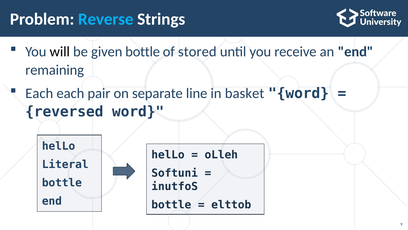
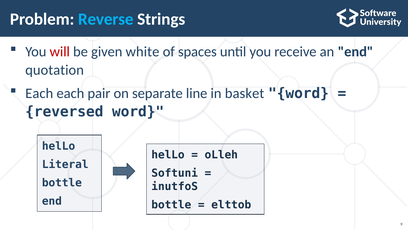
will colour: black -> red
given bottle: bottle -> white
stored: stored -> spaces
remaining: remaining -> quotation
